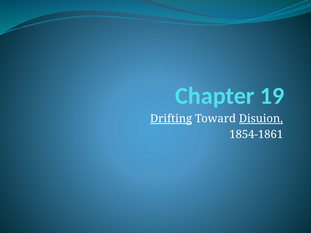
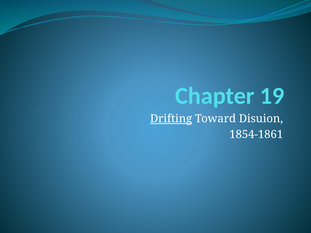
Disuion underline: present -> none
